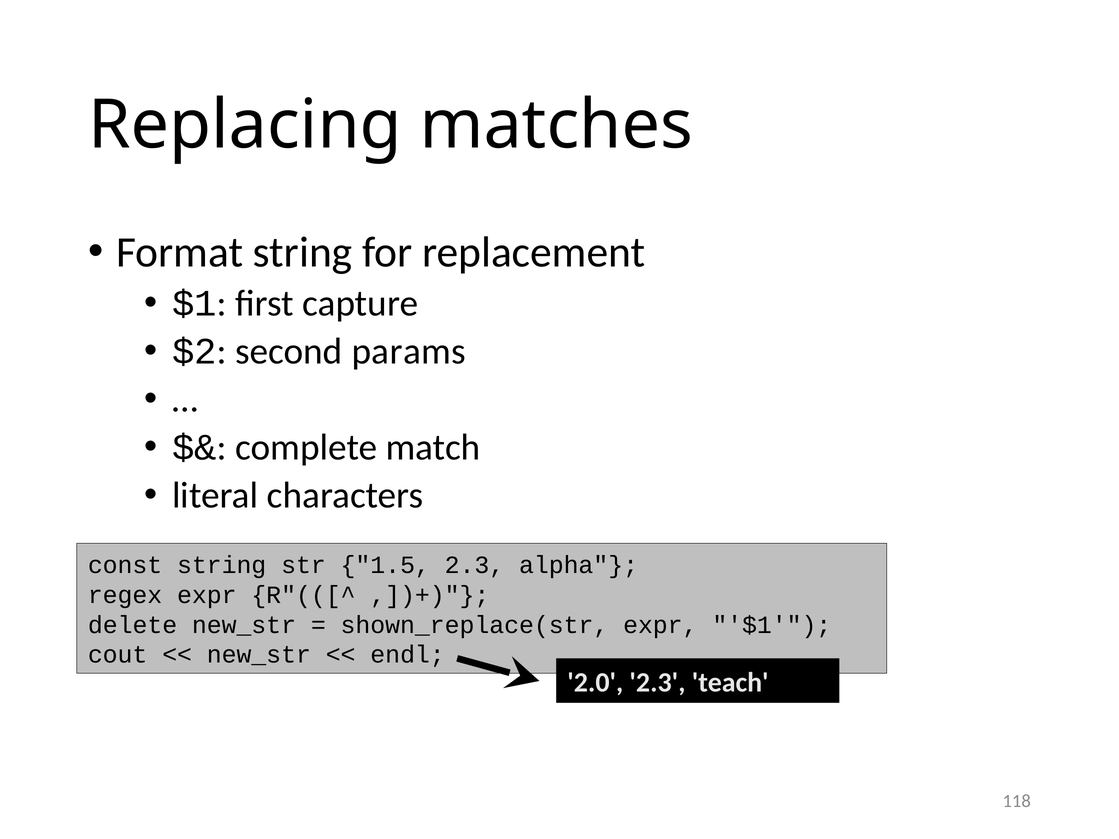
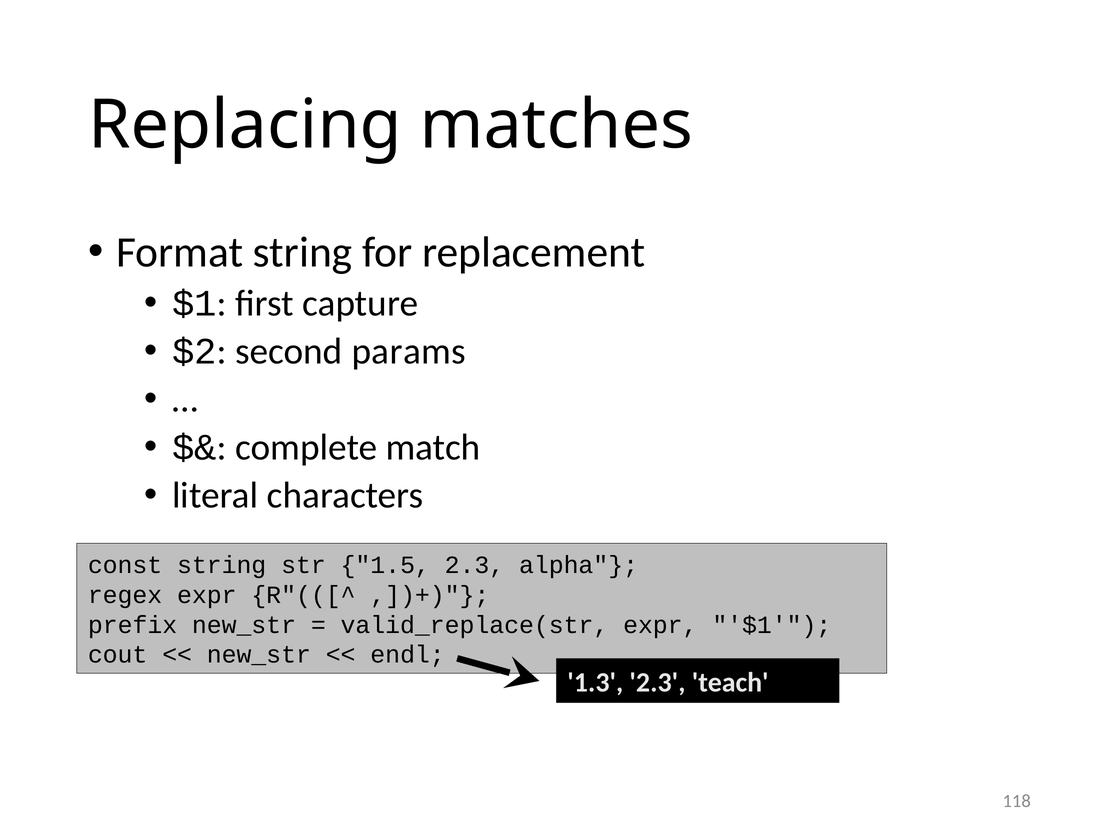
delete: delete -> prefix
shown_replace(str: shown_replace(str -> valid_replace(str
2.0: 2.0 -> 1.3
